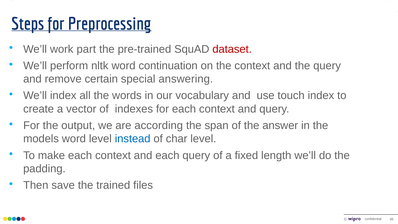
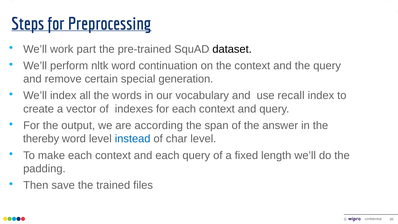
dataset colour: red -> black
answering: answering -> generation
touch: touch -> recall
models: models -> thereby
